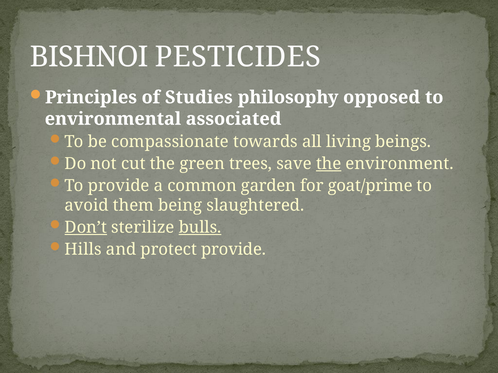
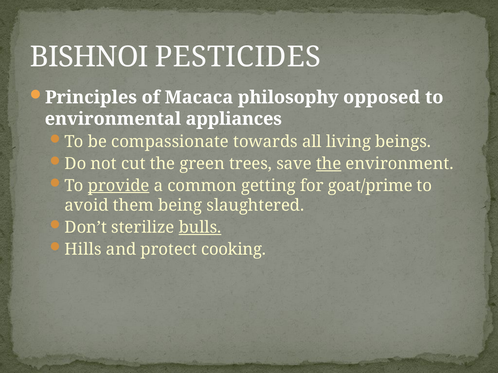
Studies: Studies -> Macaca
associated: associated -> appliances
provide at (119, 186) underline: none -> present
garden: garden -> getting
Don’t underline: present -> none
protect provide: provide -> cooking
